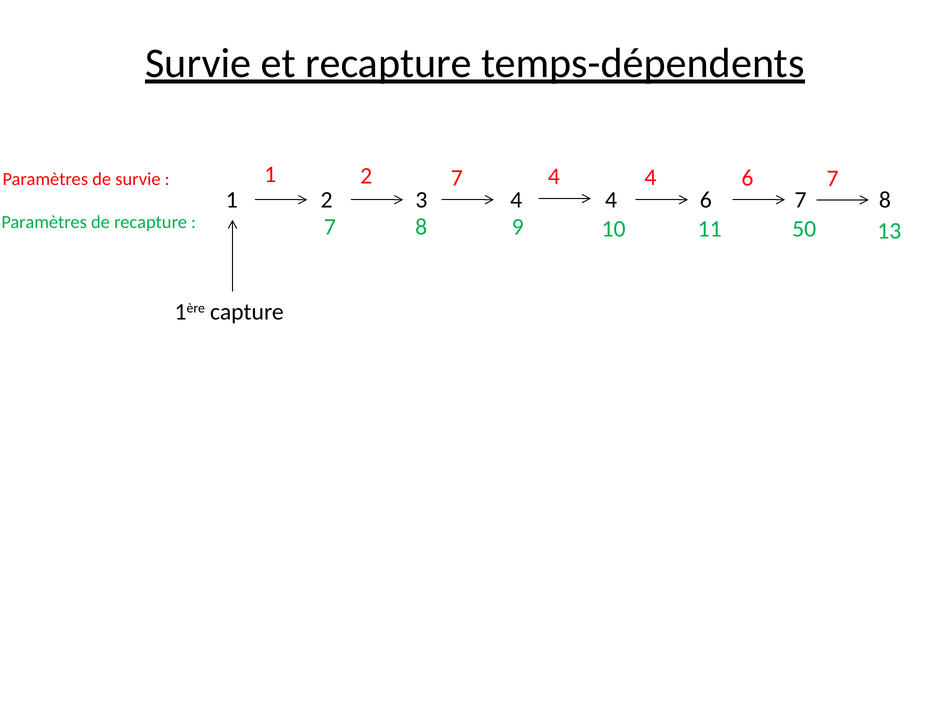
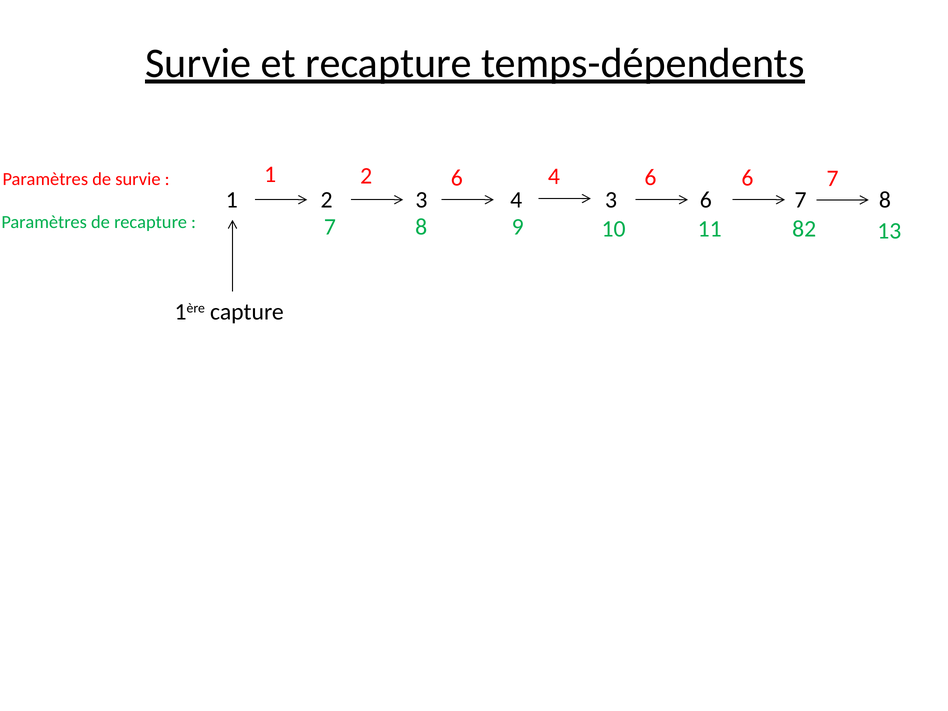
2 7: 7 -> 6
4 at (650, 177): 4 -> 6
3 4 4: 4 -> 3
50: 50 -> 82
